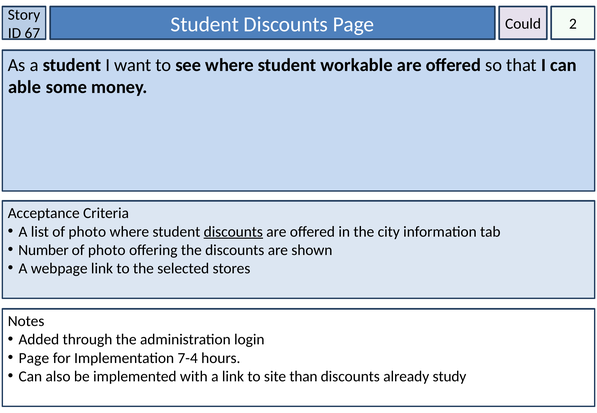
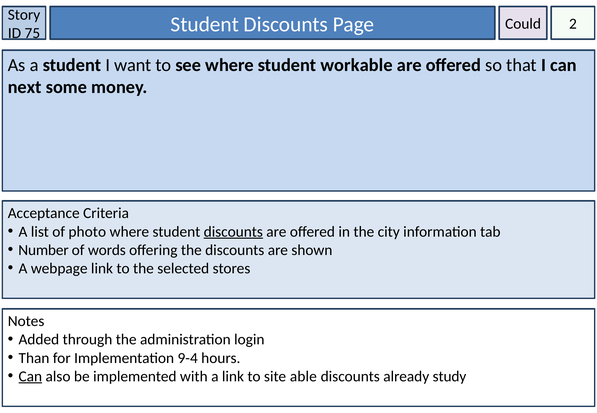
67: 67 -> 75
able: able -> next
photo at (107, 250): photo -> words
Page at (34, 358): Page -> Than
7-4: 7-4 -> 9-4
Can at (30, 377) underline: none -> present
than: than -> able
